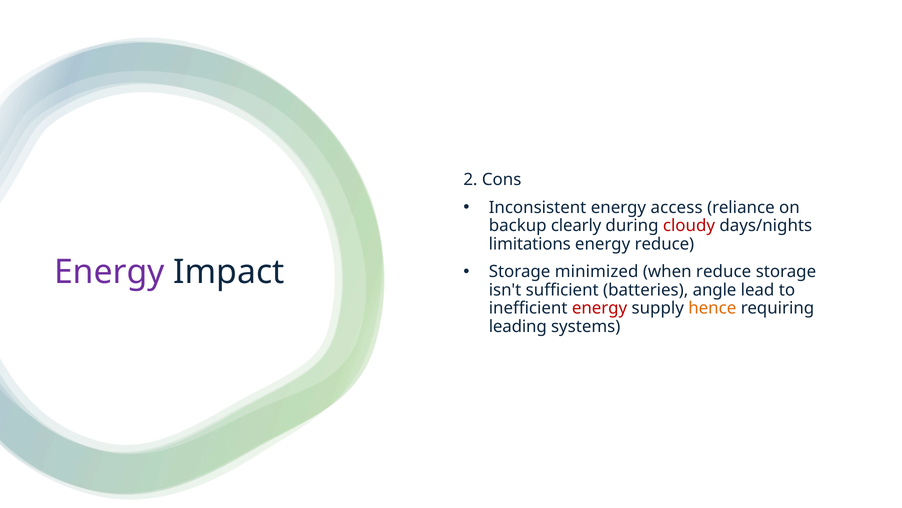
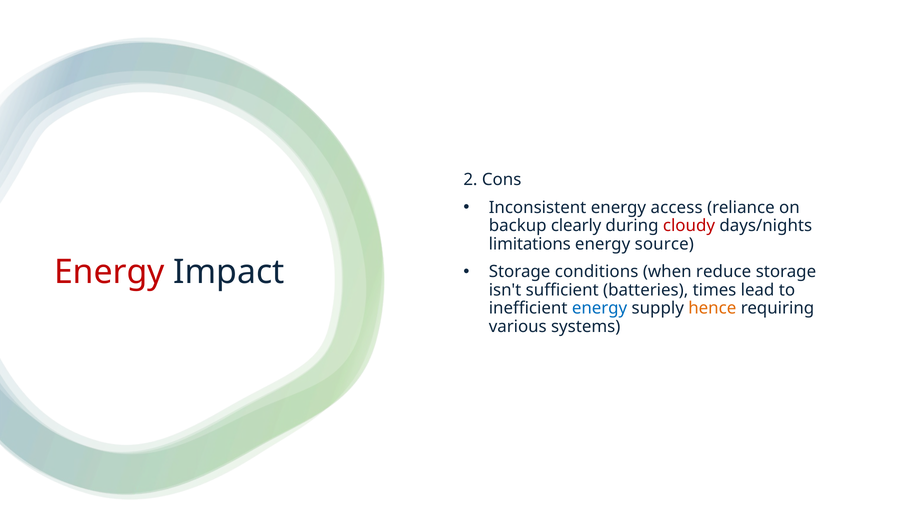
energy reduce: reduce -> source
Energy at (109, 272) colour: purple -> red
minimized: minimized -> conditions
angle: angle -> times
energy at (600, 308) colour: red -> blue
leading: leading -> various
